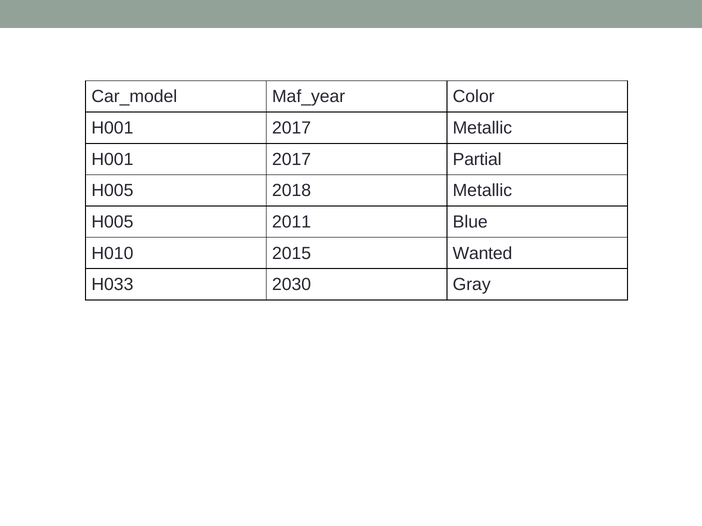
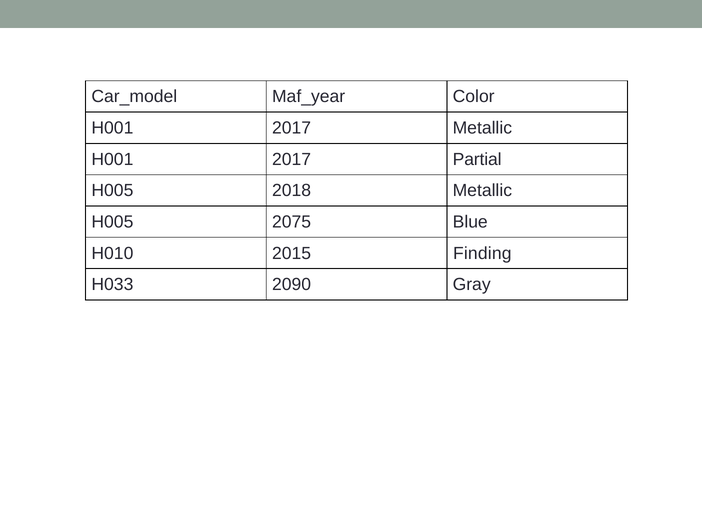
2011: 2011 -> 2075
Wanted: Wanted -> Finding
2030: 2030 -> 2090
